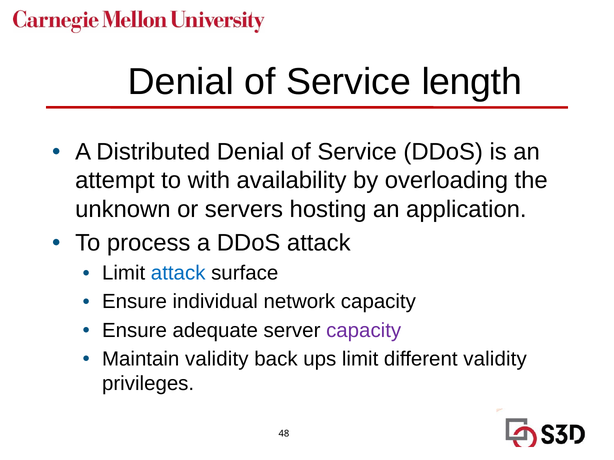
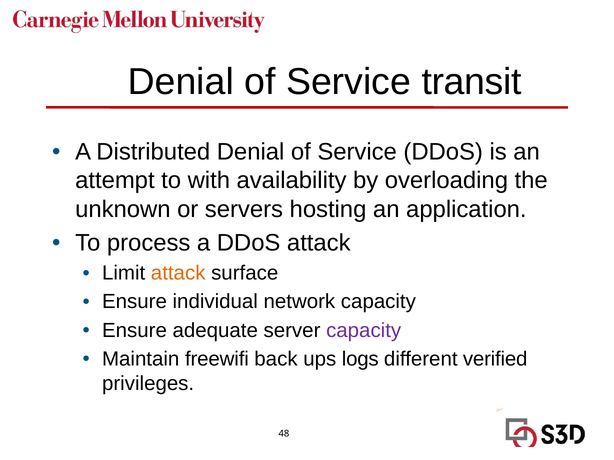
length: length -> transit
attack at (178, 273) colour: blue -> orange
Maintain validity: validity -> freewifi
ups limit: limit -> logs
different validity: validity -> verified
